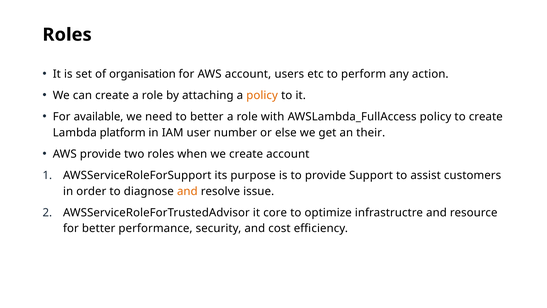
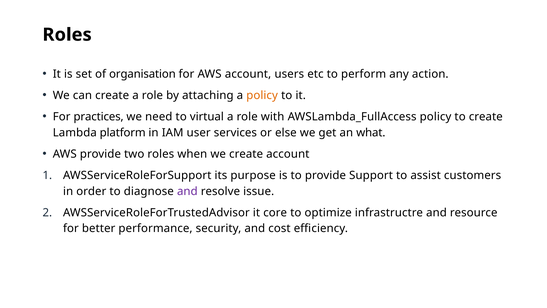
available: available -> practices
to better: better -> virtual
number: number -> services
their: their -> what
and at (187, 191) colour: orange -> purple
